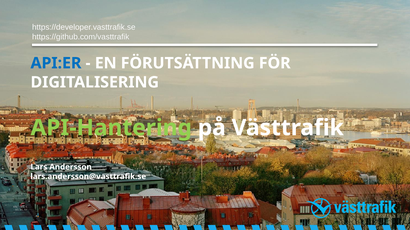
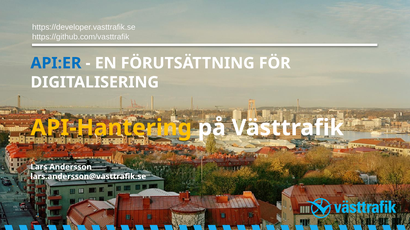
API-Hantering colour: light green -> yellow
